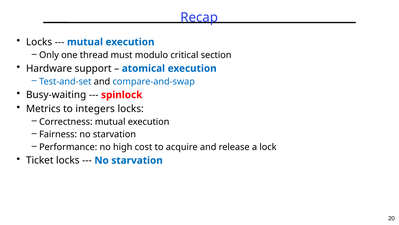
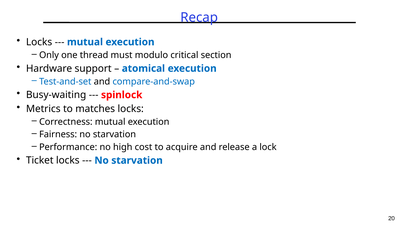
integers: integers -> matches
